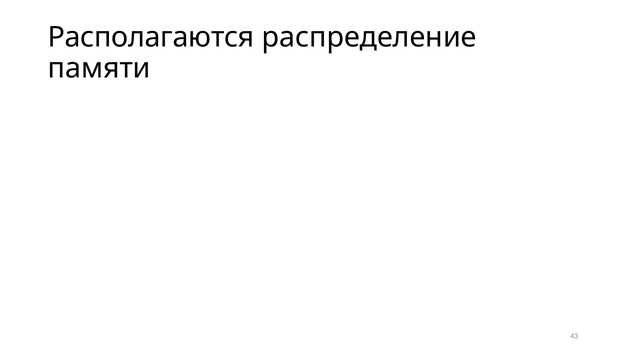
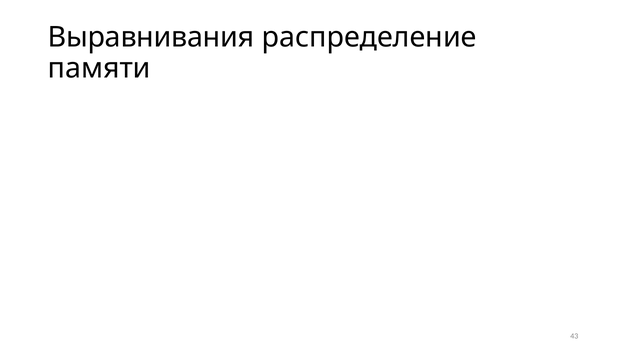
Располагаются: Располагаются -> Выравнивания
